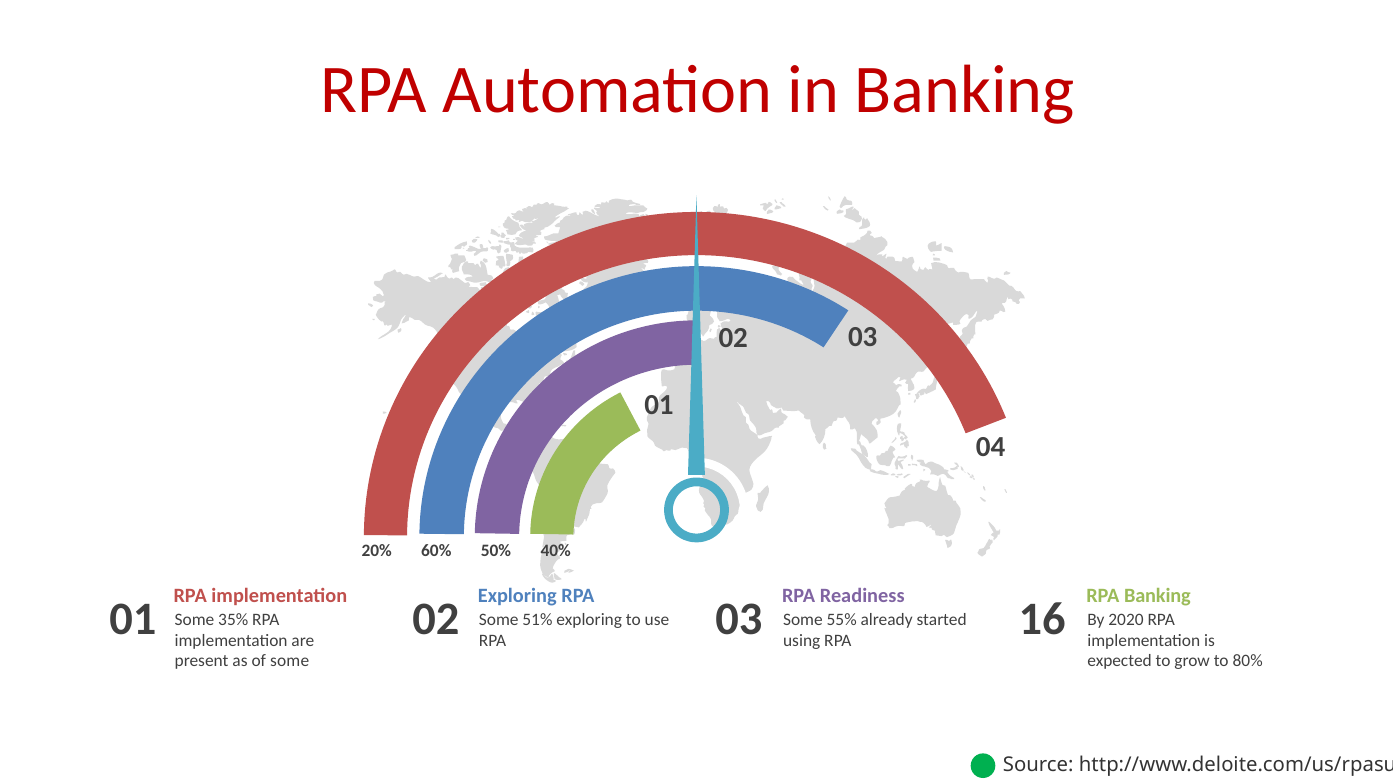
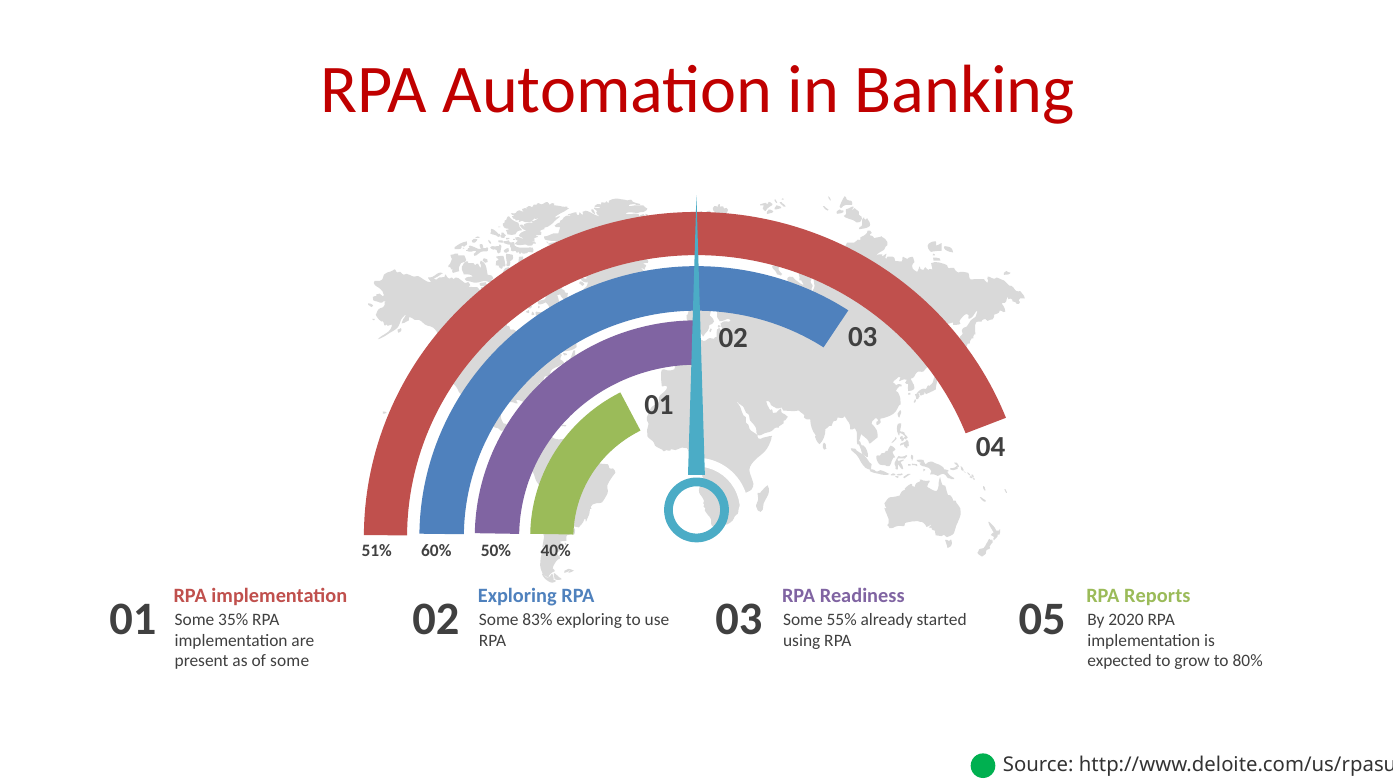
20%: 20% -> 51%
RPA Banking: Banking -> Reports
16: 16 -> 05
51%: 51% -> 83%
